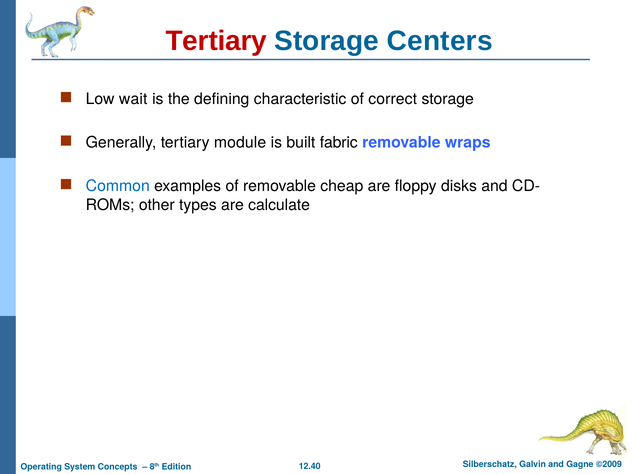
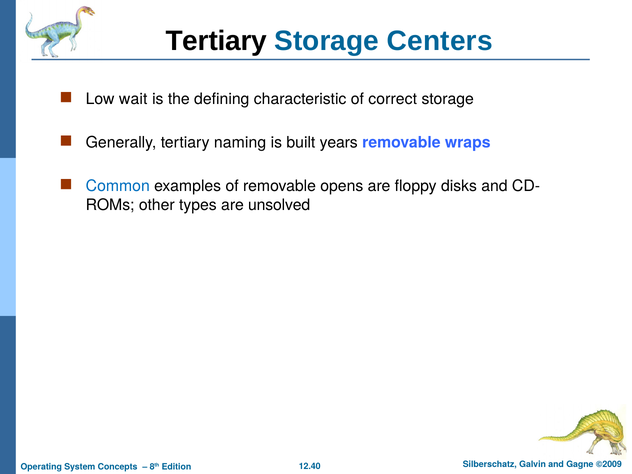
Tertiary at (216, 41) colour: red -> black
module: module -> naming
fabric: fabric -> years
cheap: cheap -> opens
calculate: calculate -> unsolved
